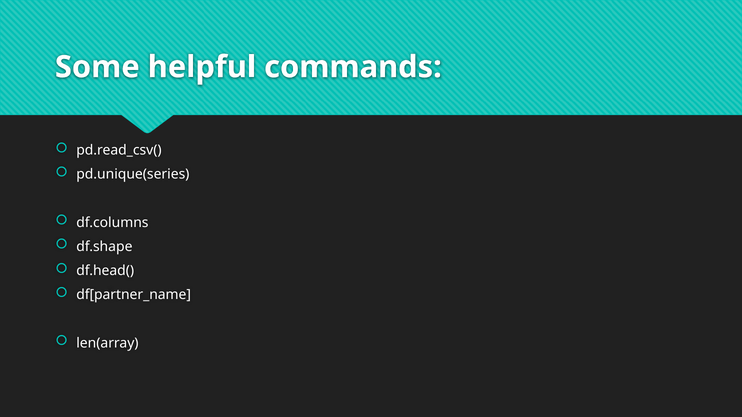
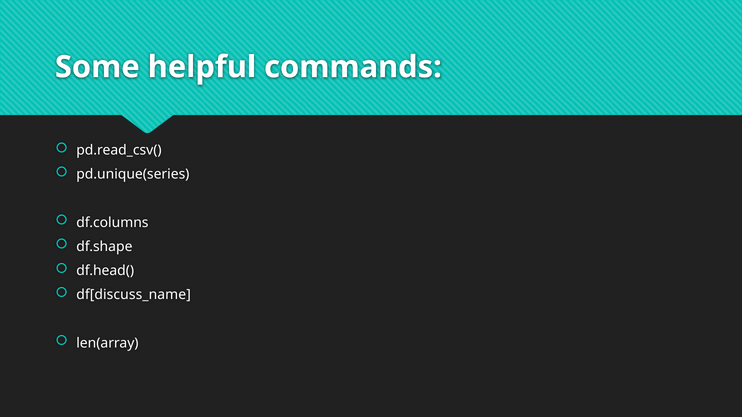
df[partner_name: df[partner_name -> df[discuss_name
